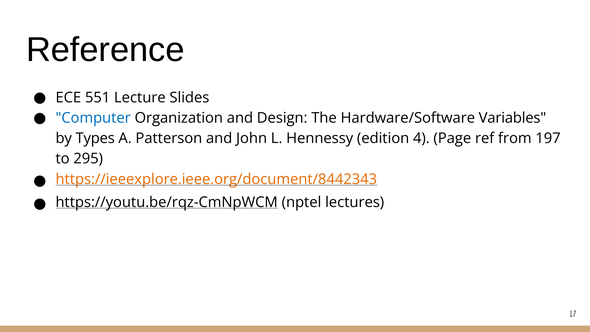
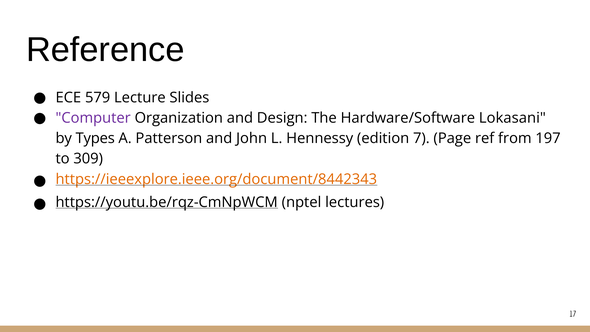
551: 551 -> 579
Computer colour: blue -> purple
Variables: Variables -> Lokasani
4: 4 -> 7
295: 295 -> 309
